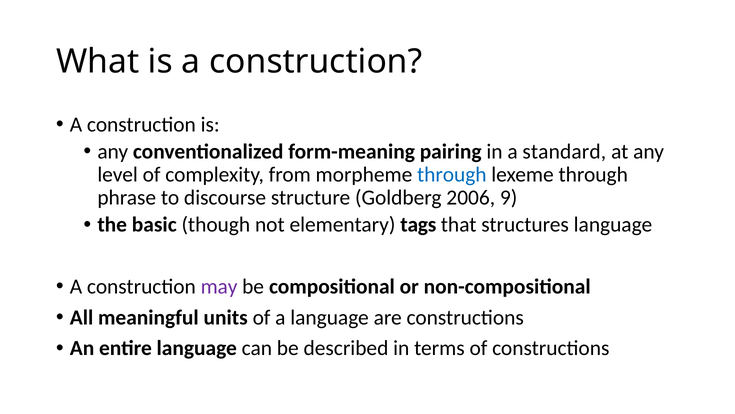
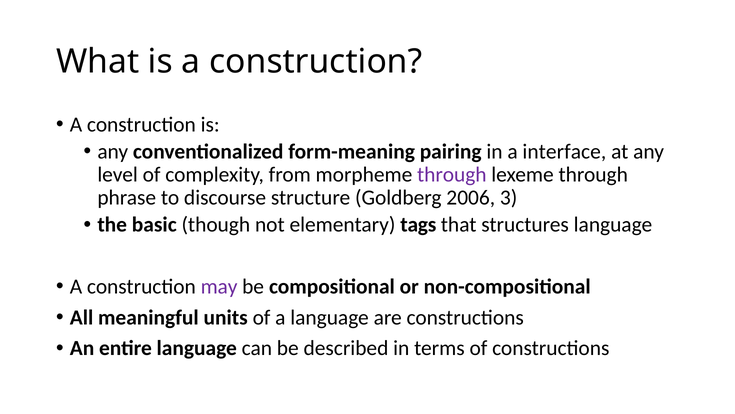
standard: standard -> interface
through at (452, 174) colour: blue -> purple
9: 9 -> 3
